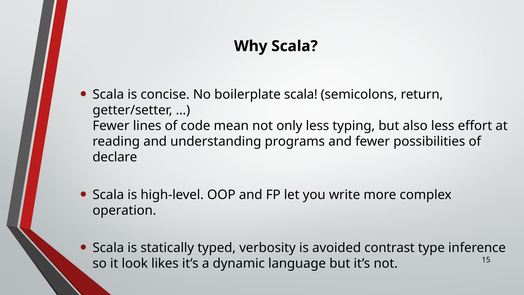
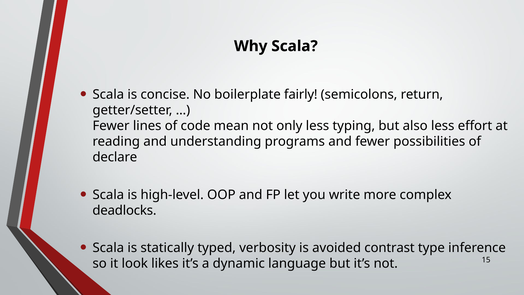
boilerplate scala: scala -> fairly
operation: operation -> deadlocks
